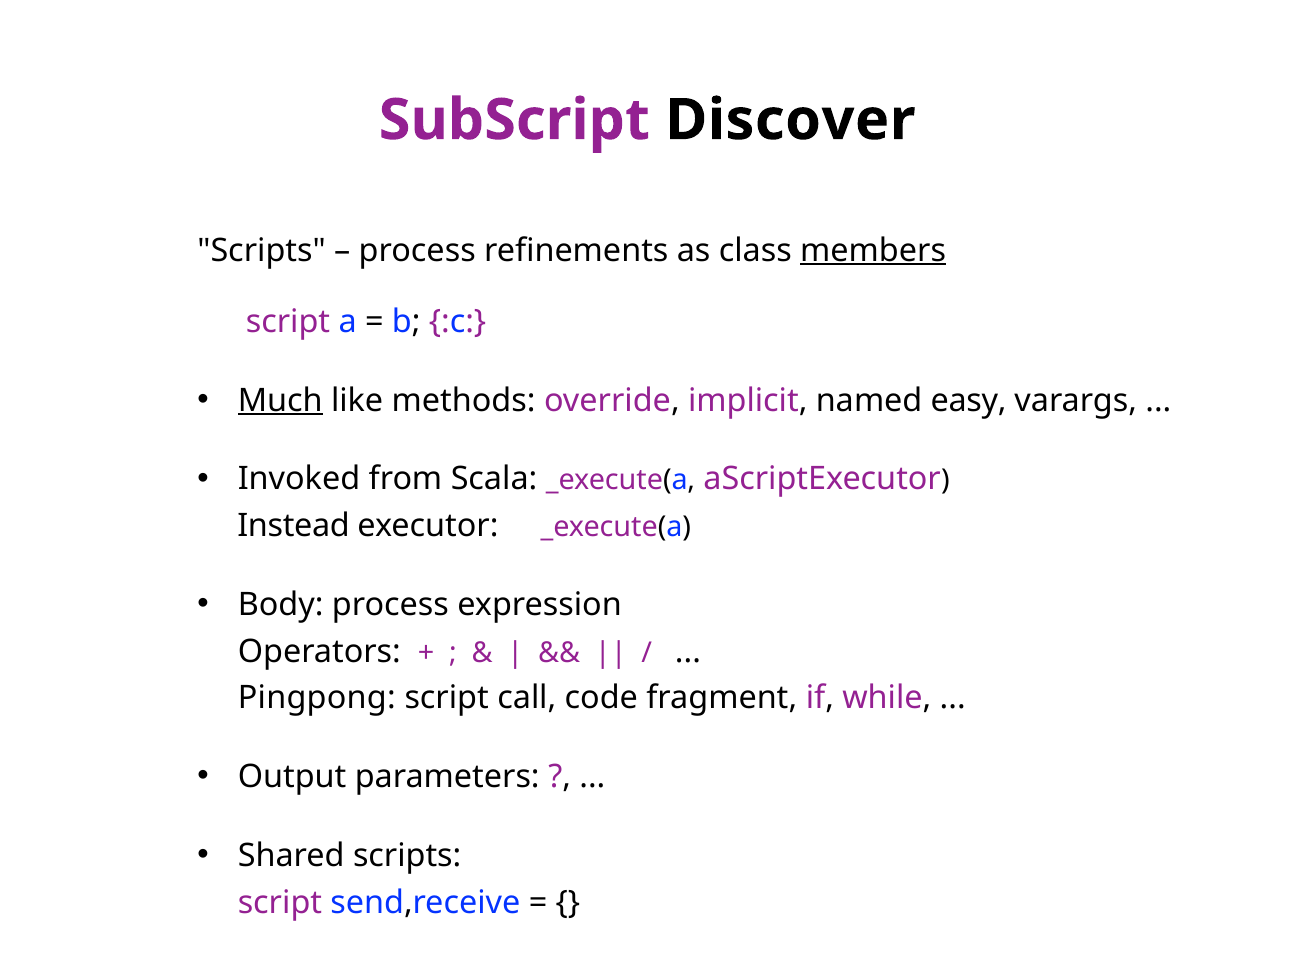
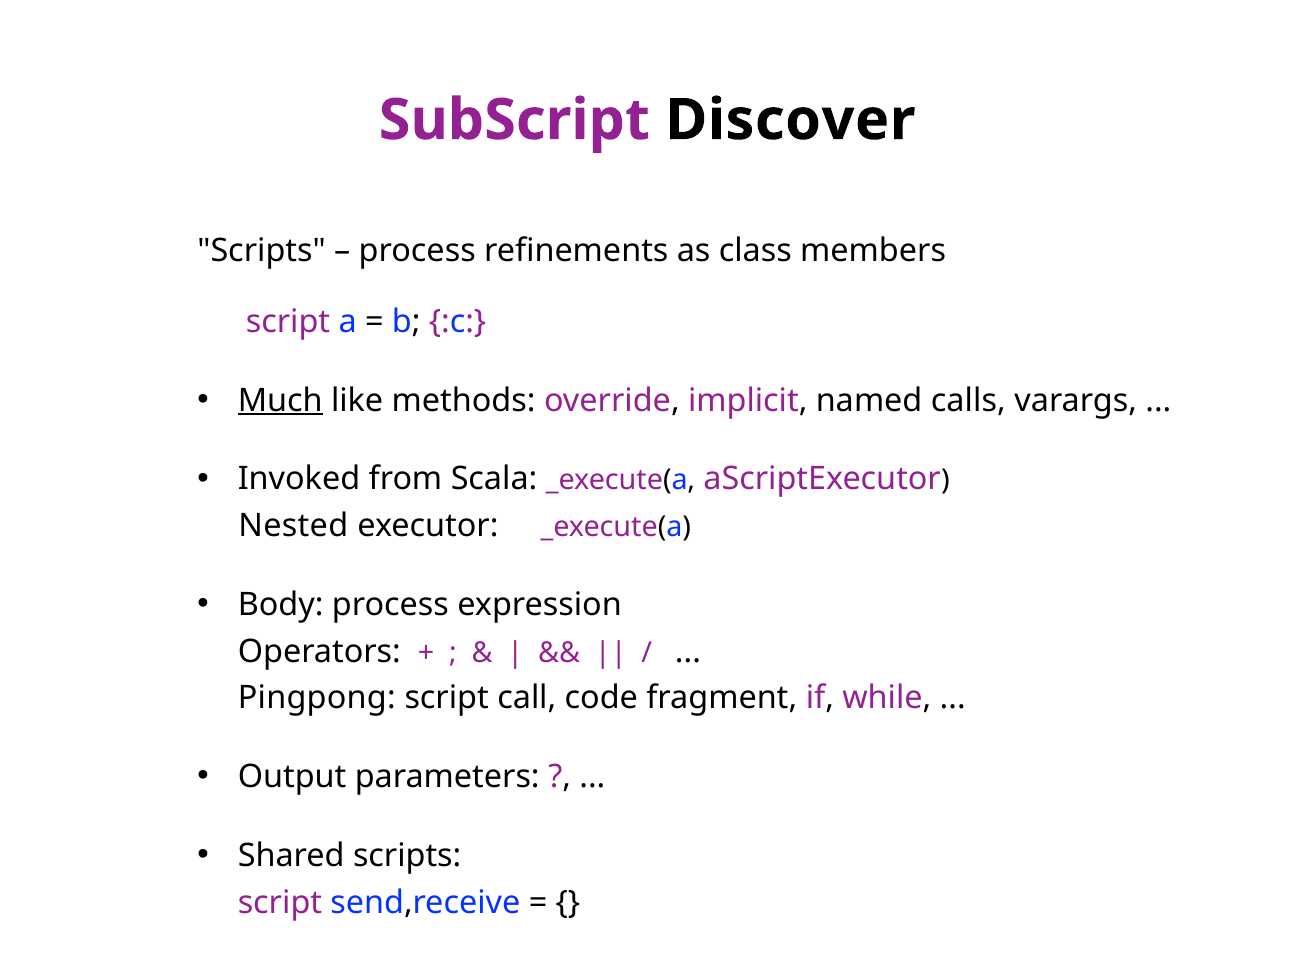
members underline: present -> none
easy: easy -> calls
Instead: Instead -> Nested
